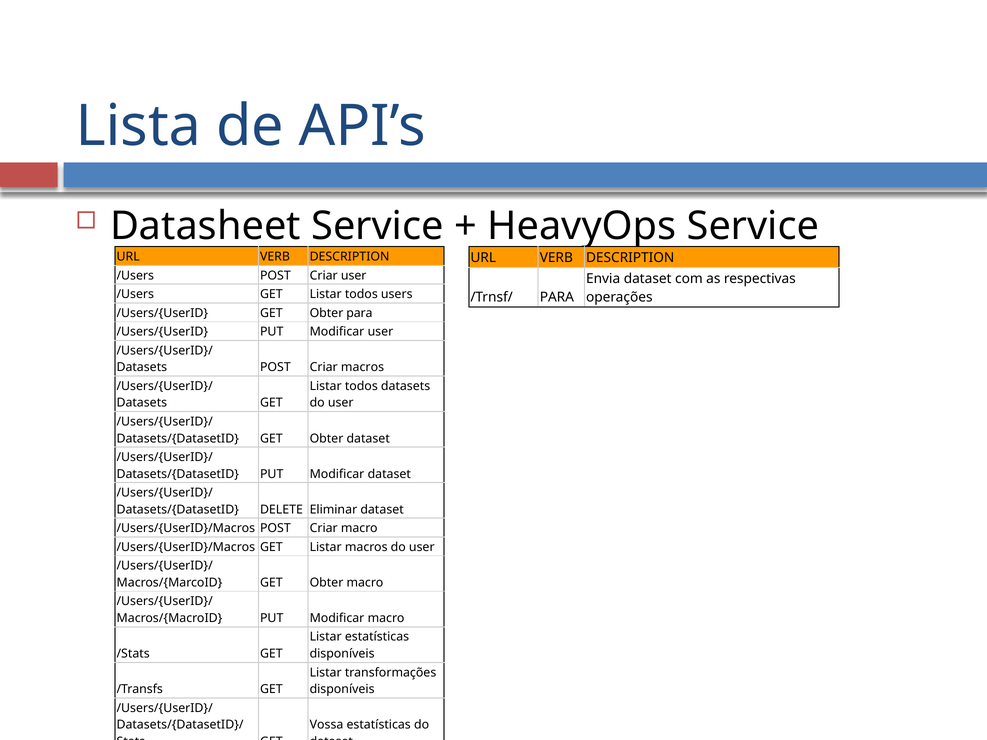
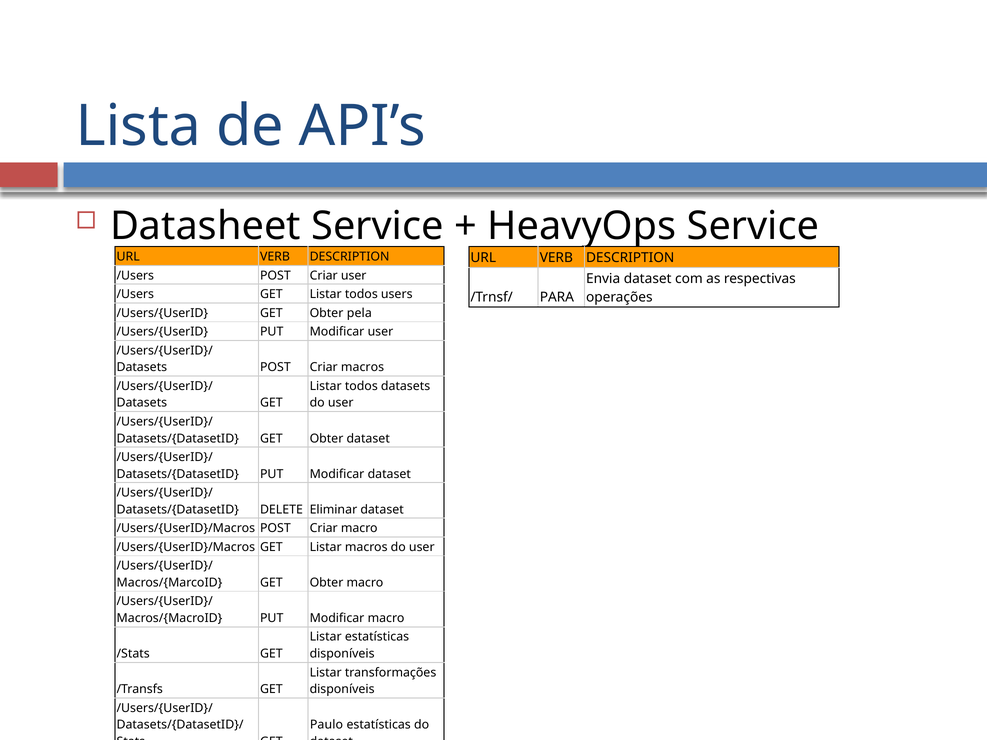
Obter para: para -> pela
Vossa: Vossa -> Paulo
